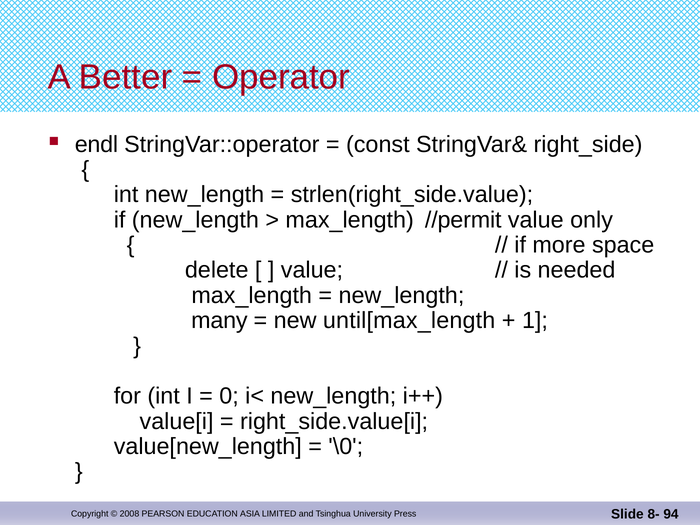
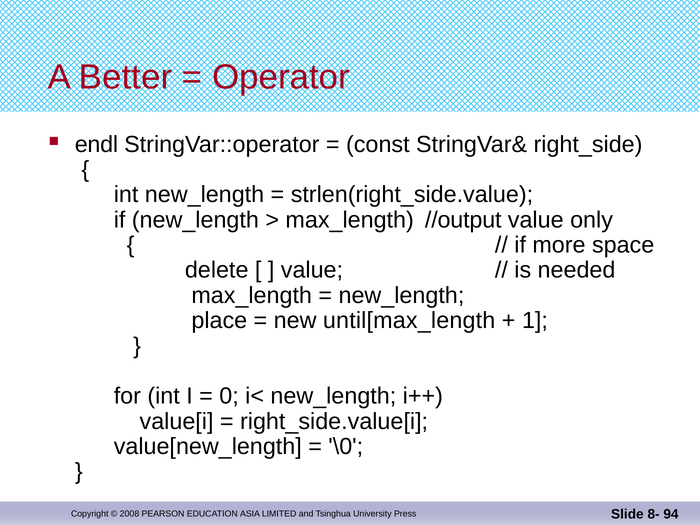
//permit: //permit -> //output
many: many -> place
